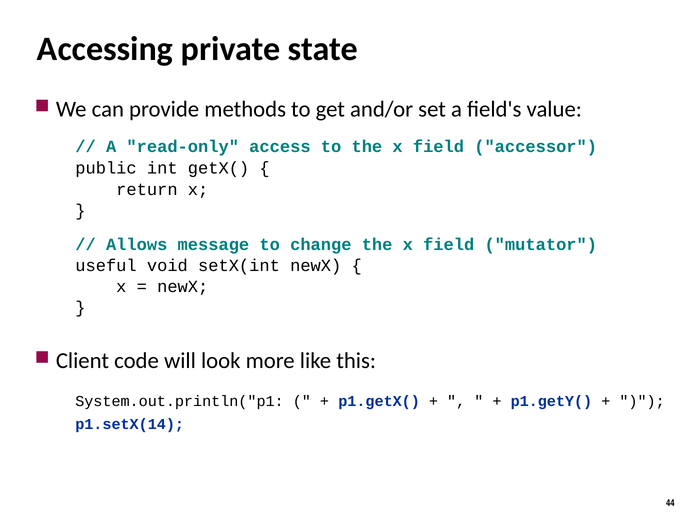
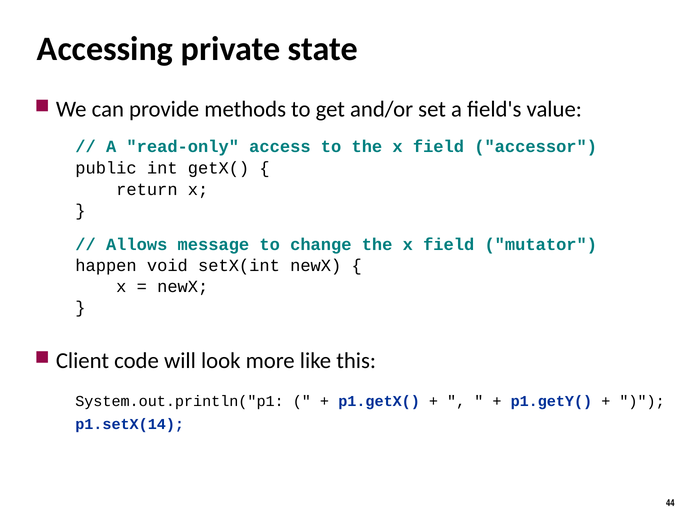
useful: useful -> happen
